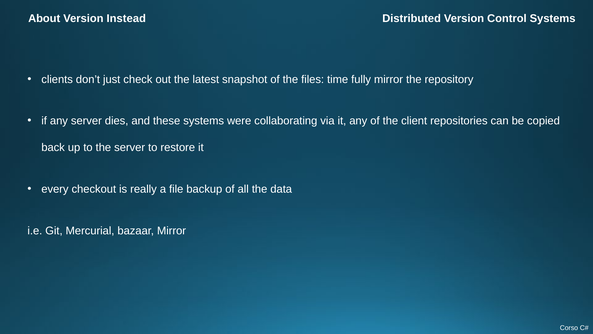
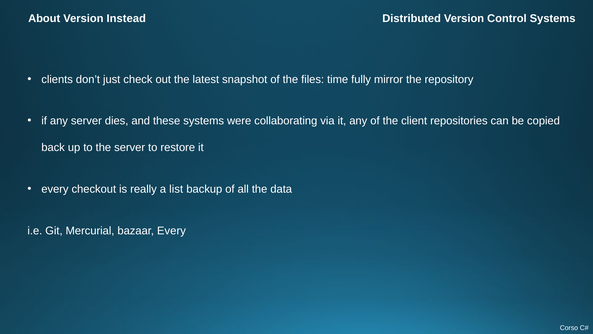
file: file -> list
bazaar Mirror: Mirror -> Every
